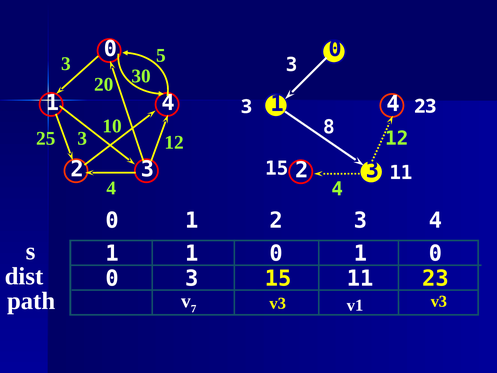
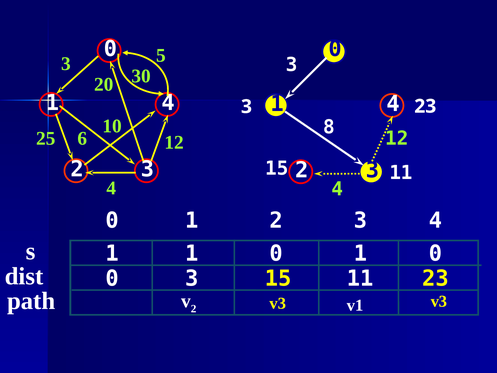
25 3: 3 -> 6
7 at (194, 309): 7 -> 2
